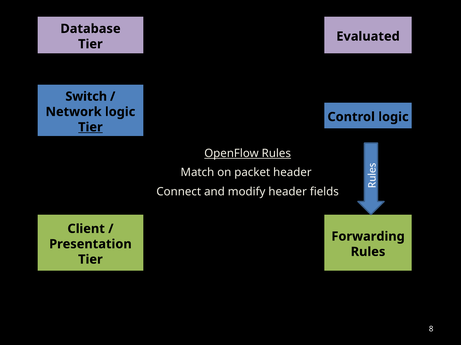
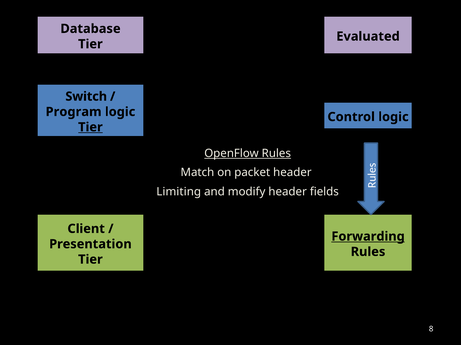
Network: Network -> Program
Connect: Connect -> Limiting
Forwarding underline: none -> present
